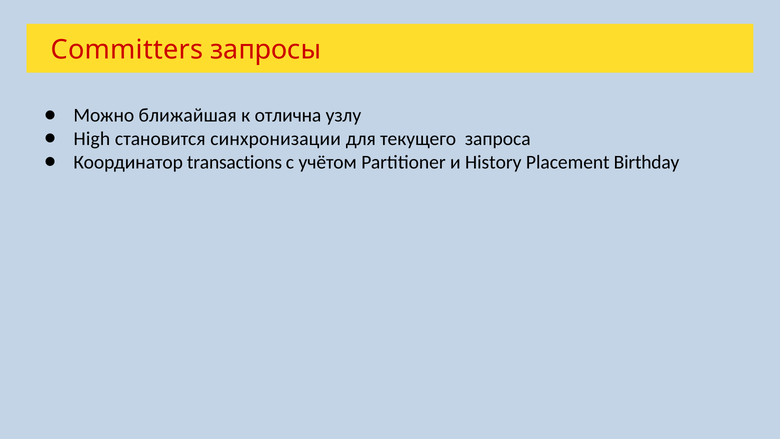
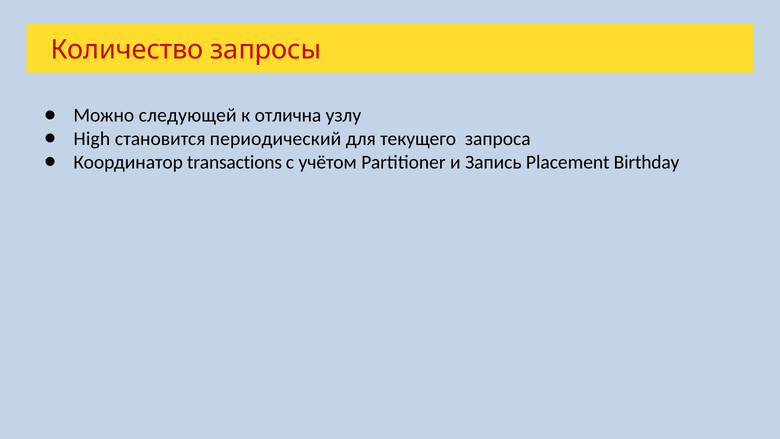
Committers: Committers -> Количество
ближайшая: ближайшая -> следующей
синхронизации: синхронизации -> периодический
History: History -> Запись
